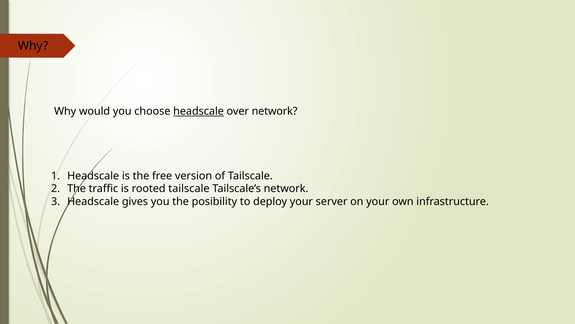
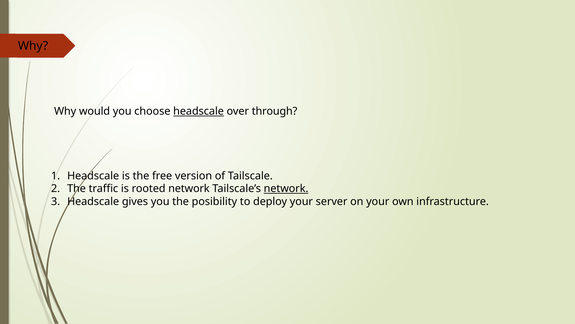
over network: network -> through
rooted tailscale: tailscale -> network
network at (286, 188) underline: none -> present
